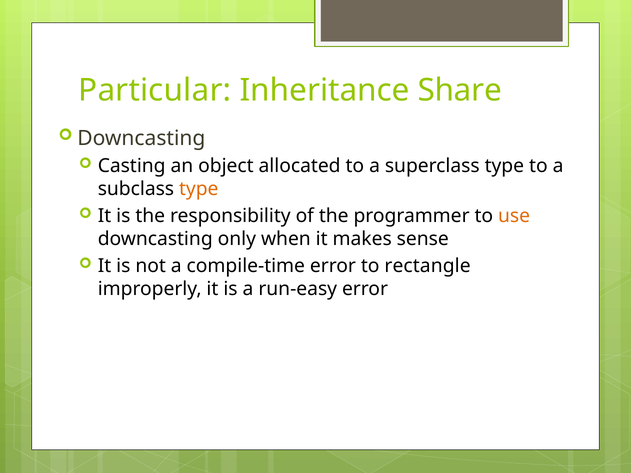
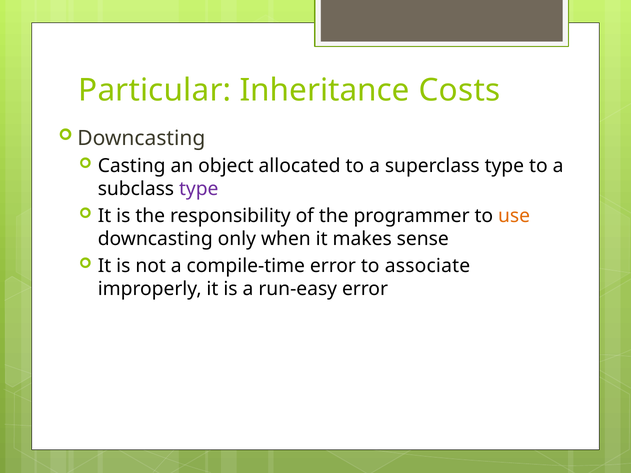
Share: Share -> Costs
type at (199, 189) colour: orange -> purple
rectangle: rectangle -> associate
